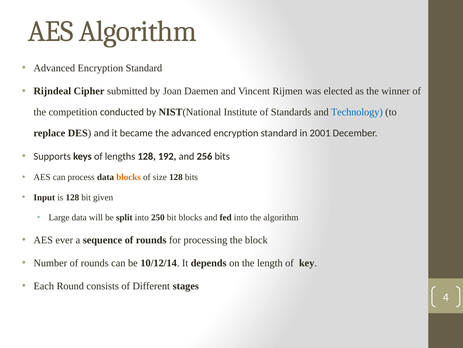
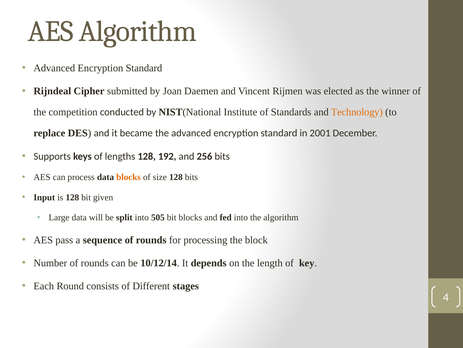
Technology colour: blue -> orange
250: 250 -> 505
ever: ever -> pass
